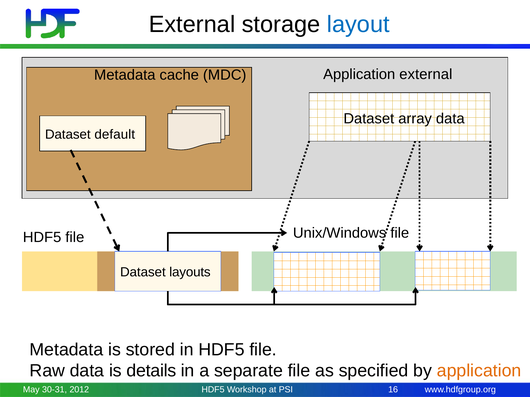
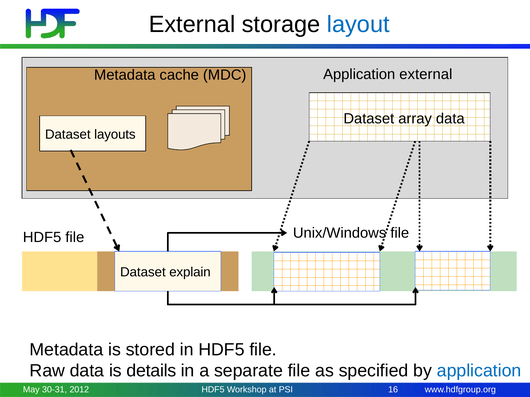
default: default -> layouts
layouts: layouts -> explain
application at (479, 371) colour: orange -> blue
